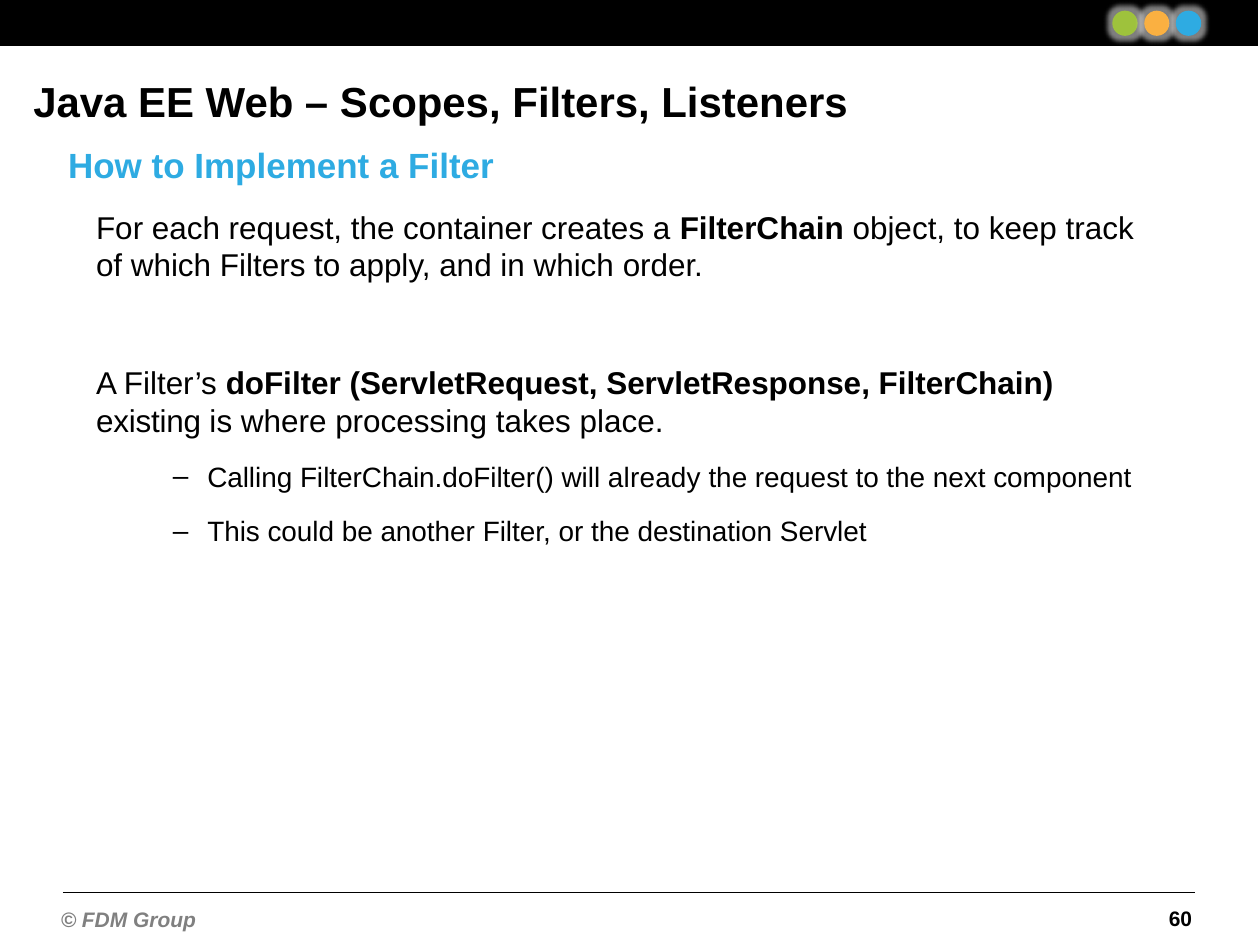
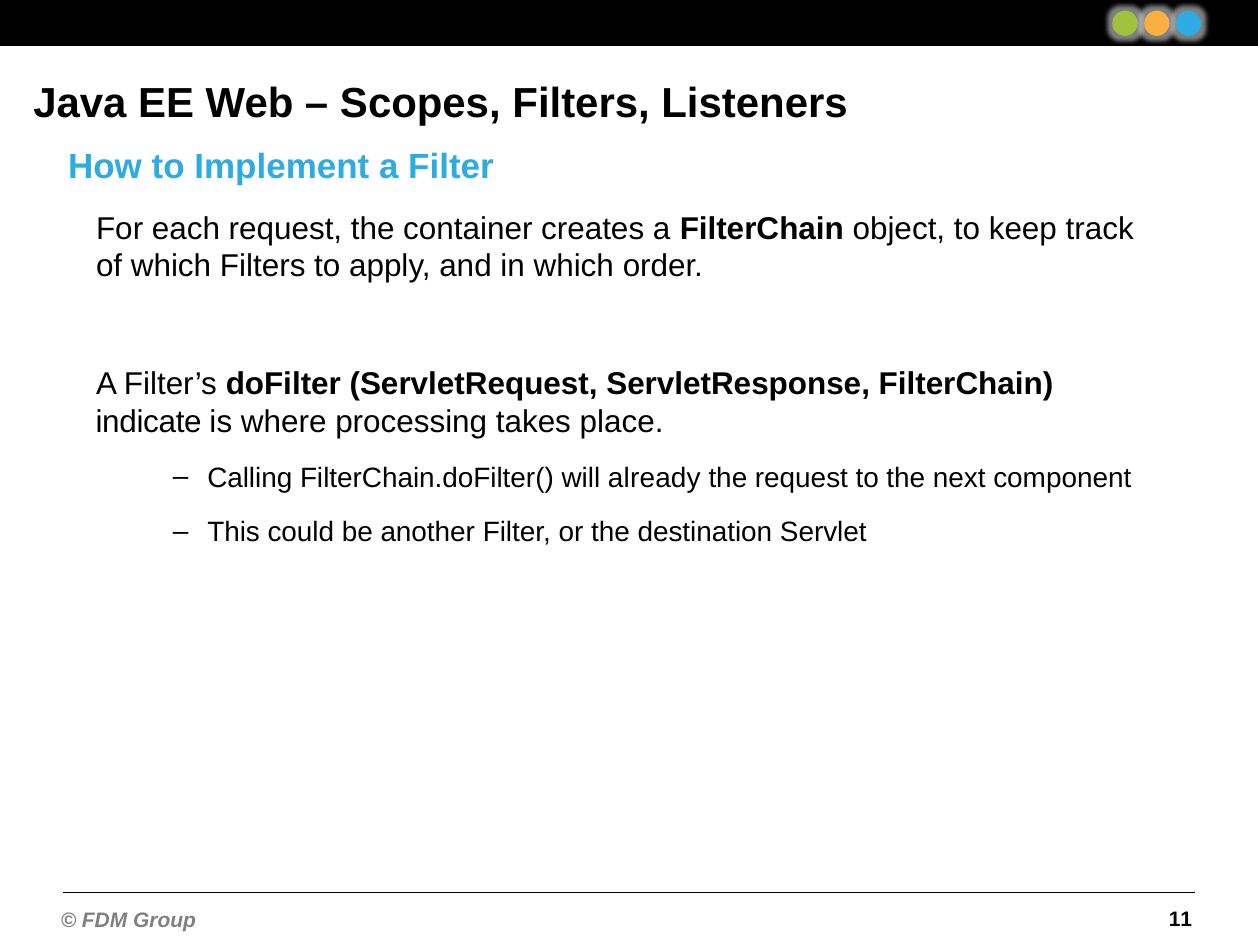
existing: existing -> indicate
60: 60 -> 11
